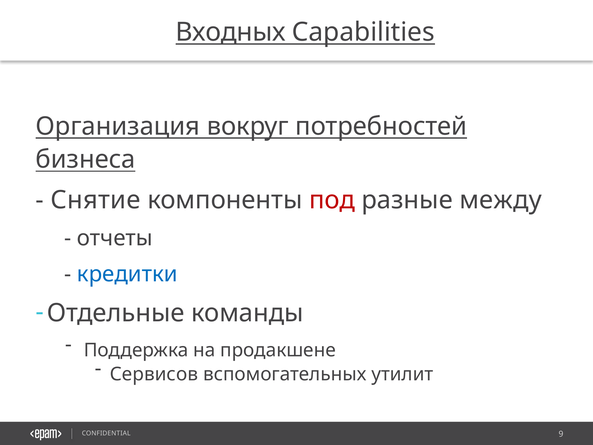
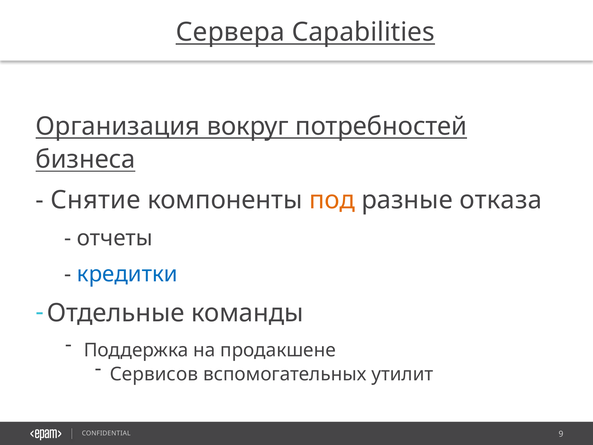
Входных: Входных -> Сервера
под colour: red -> orange
между: между -> отказа
